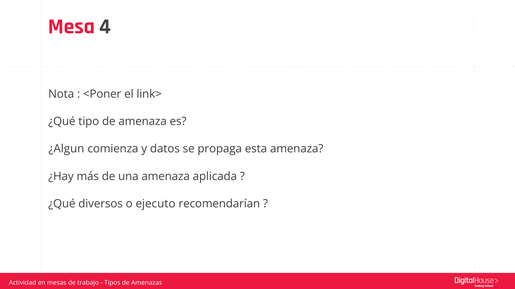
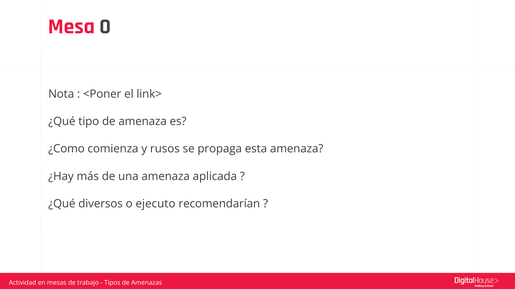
4: 4 -> 0
¿Algun: ¿Algun -> ¿Como
datos: datos -> rusos
